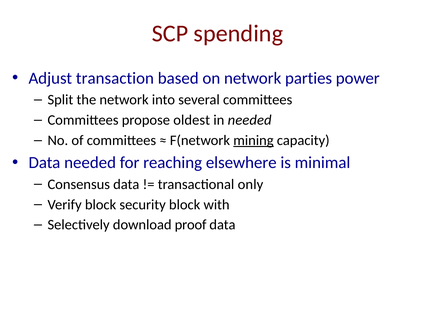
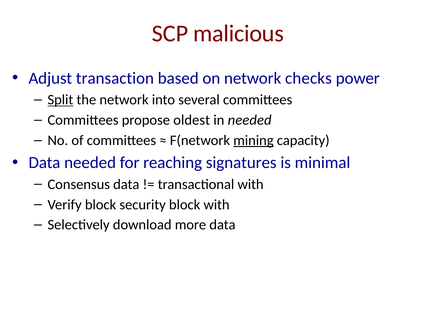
spending: spending -> malicious
parties: parties -> checks
Split underline: none -> present
elsewhere: elsewhere -> signatures
transactional only: only -> with
proof: proof -> more
